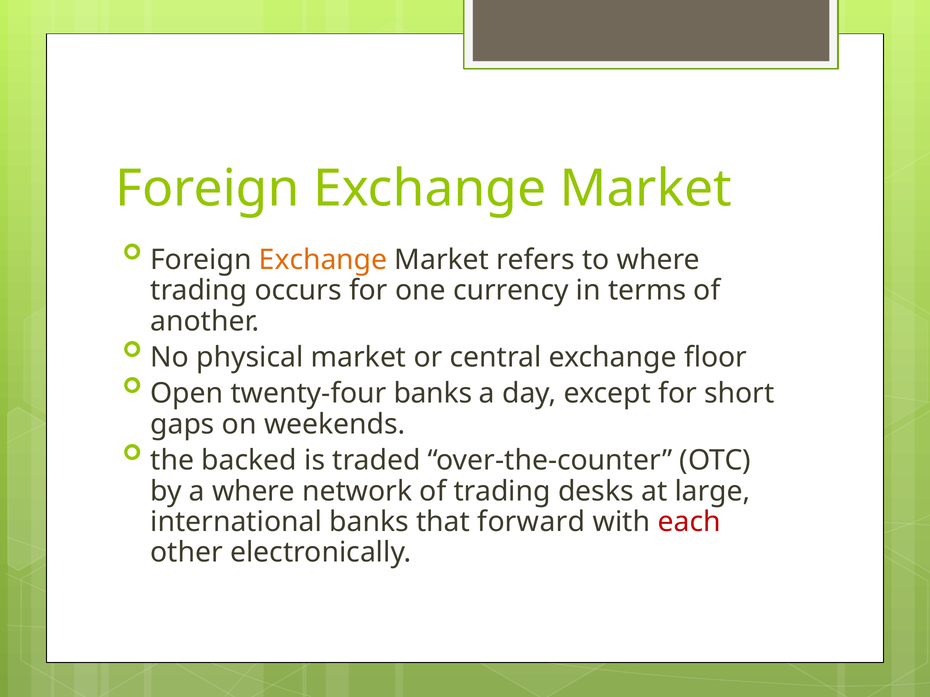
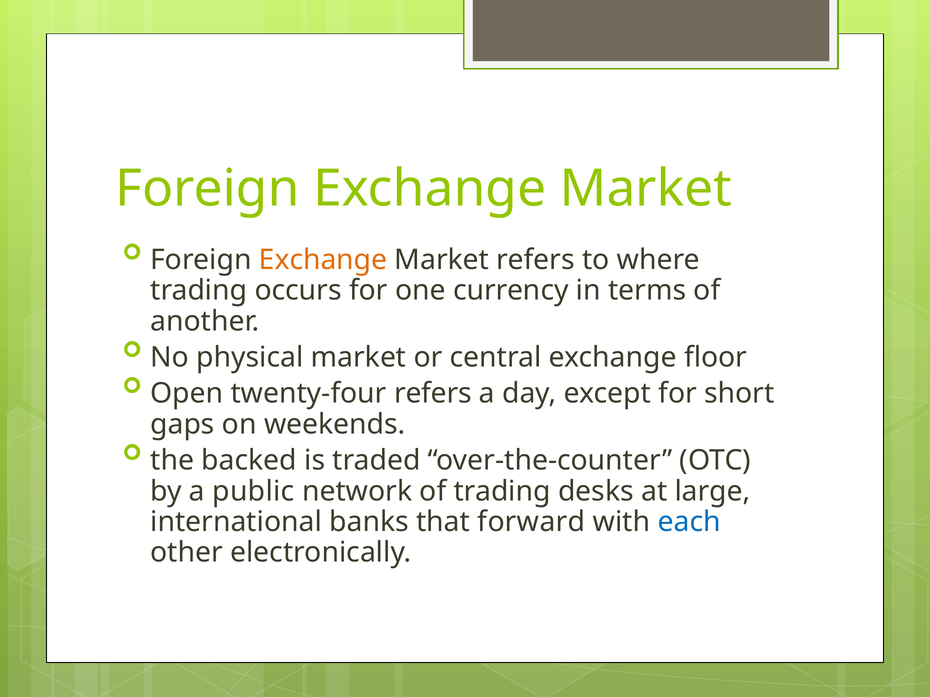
twenty-four banks: banks -> refers
a where: where -> public
each colour: red -> blue
